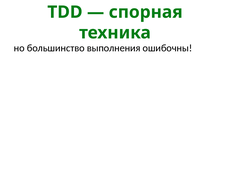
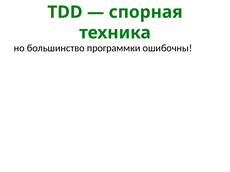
выполнения: выполнения -> программки
